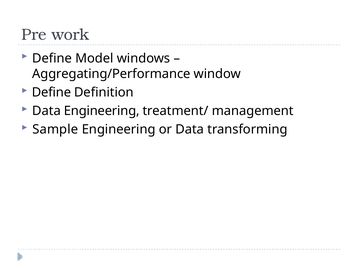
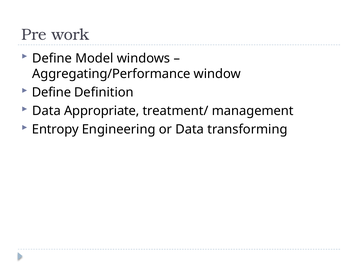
Data Engineering: Engineering -> Appropriate
Sample: Sample -> Entropy
